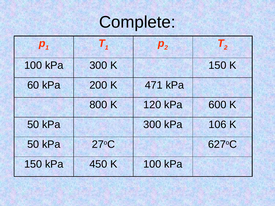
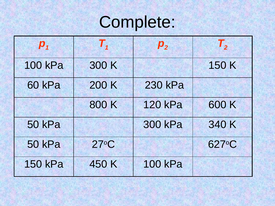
471: 471 -> 230
106: 106 -> 340
